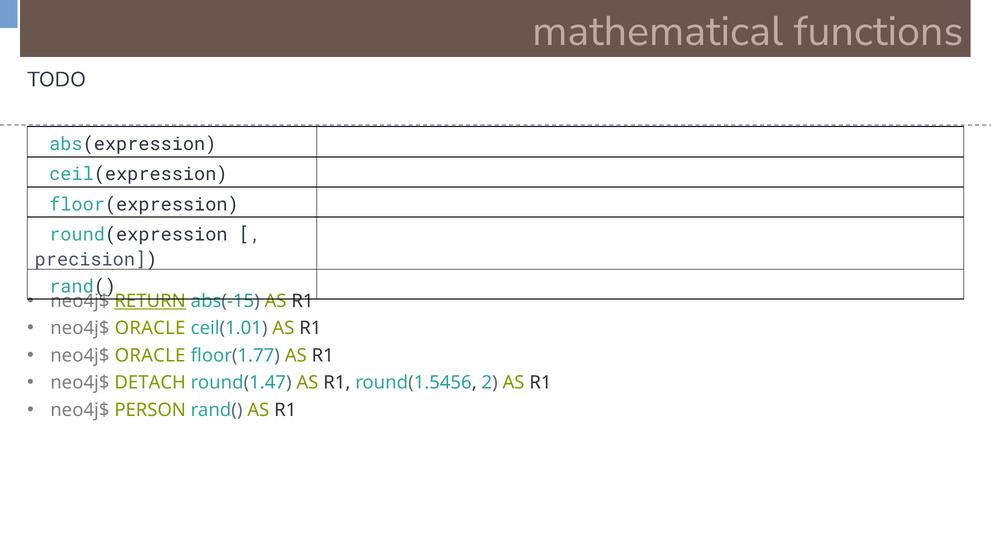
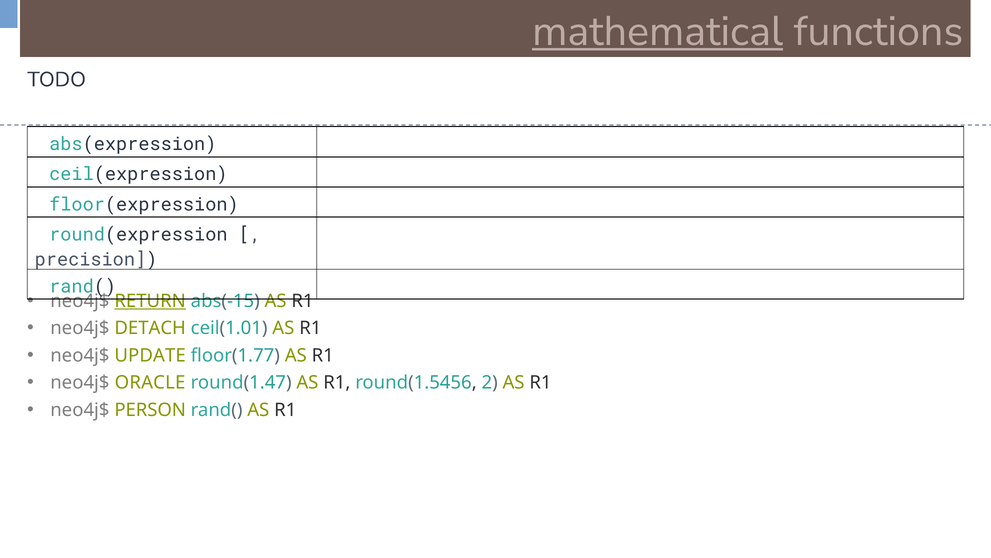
mathematical underline: none -> present
ORACLE at (150, 328): ORACLE -> DETACH
ORACLE at (150, 355): ORACLE -> UPDATE
DETACH: DETACH -> ORACLE
